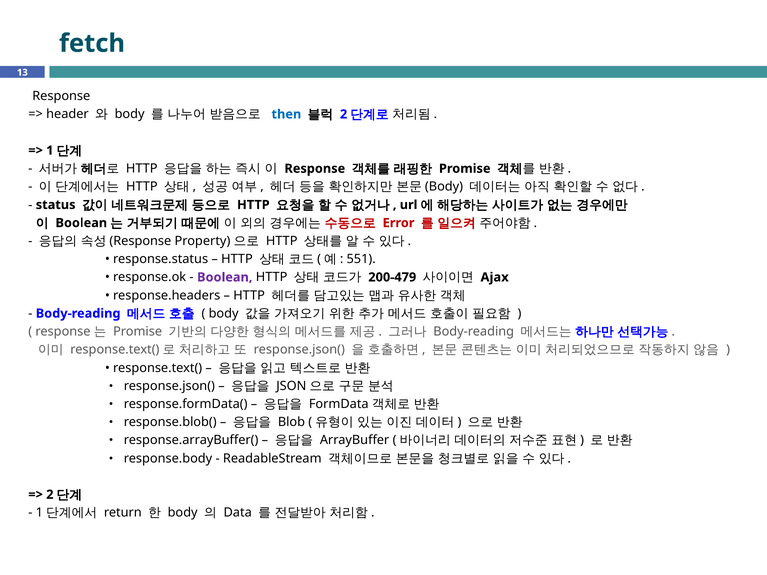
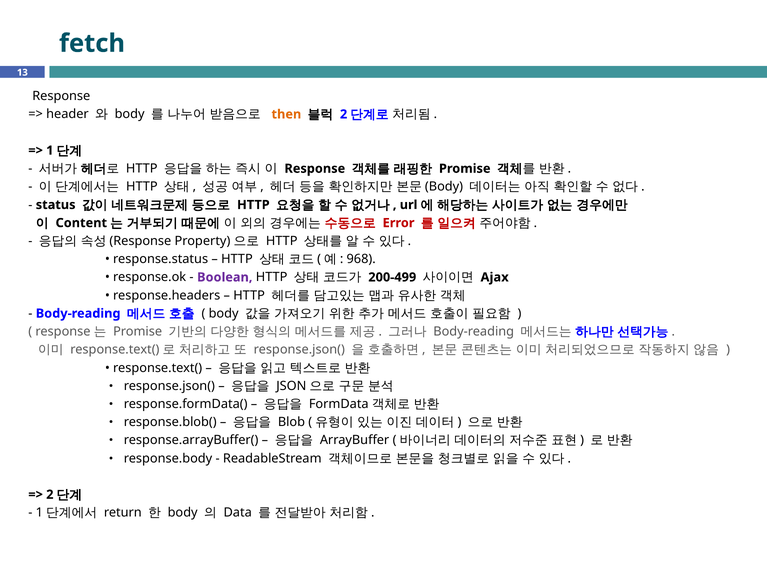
then colour: blue -> orange
Boolean at (81, 223): Boolean -> Content
551: 551 -> 968
200-479: 200-479 -> 200-499
